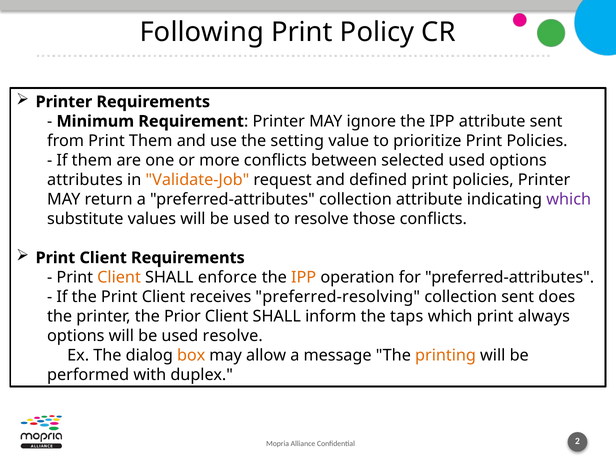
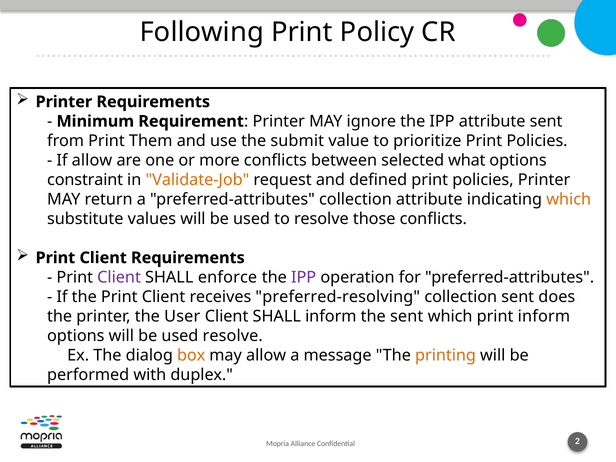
setting: setting -> submit
If them: them -> allow
selected used: used -> what
attributes: attributes -> constraint
which at (569, 199) colour: purple -> orange
Client at (119, 277) colour: orange -> purple
IPP at (304, 277) colour: orange -> purple
Prior: Prior -> User
the taps: taps -> sent
print always: always -> inform
